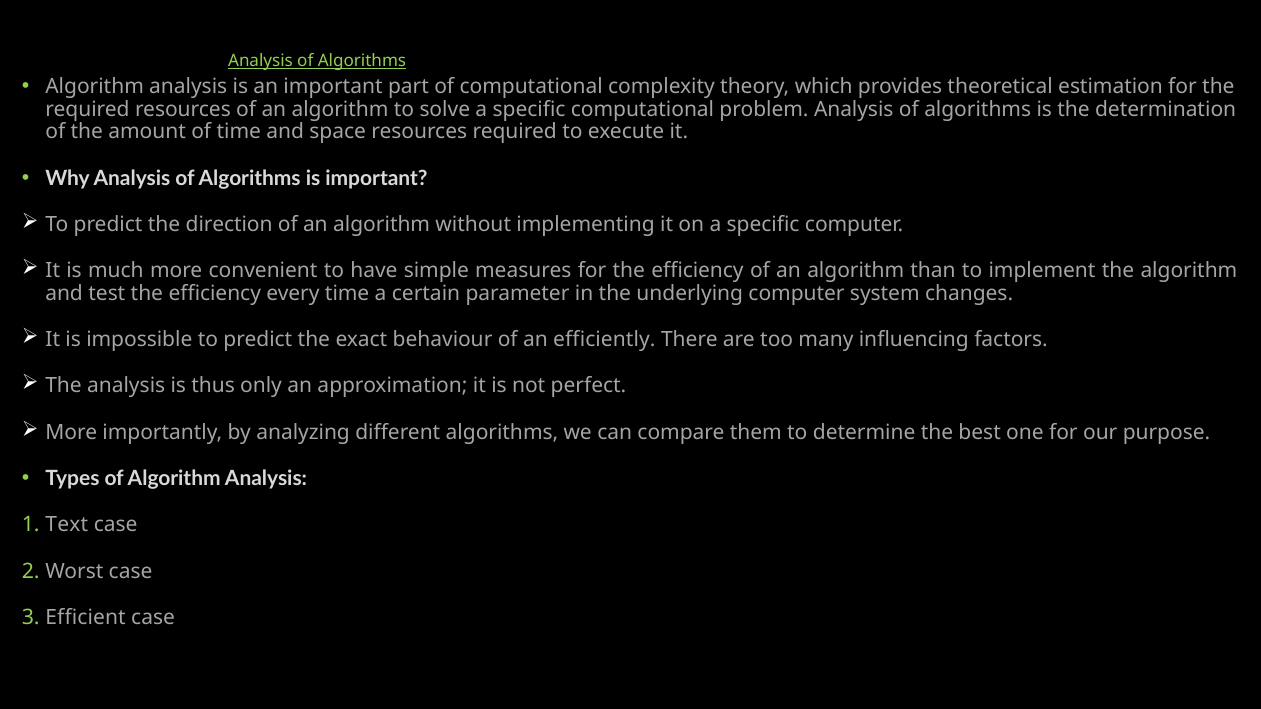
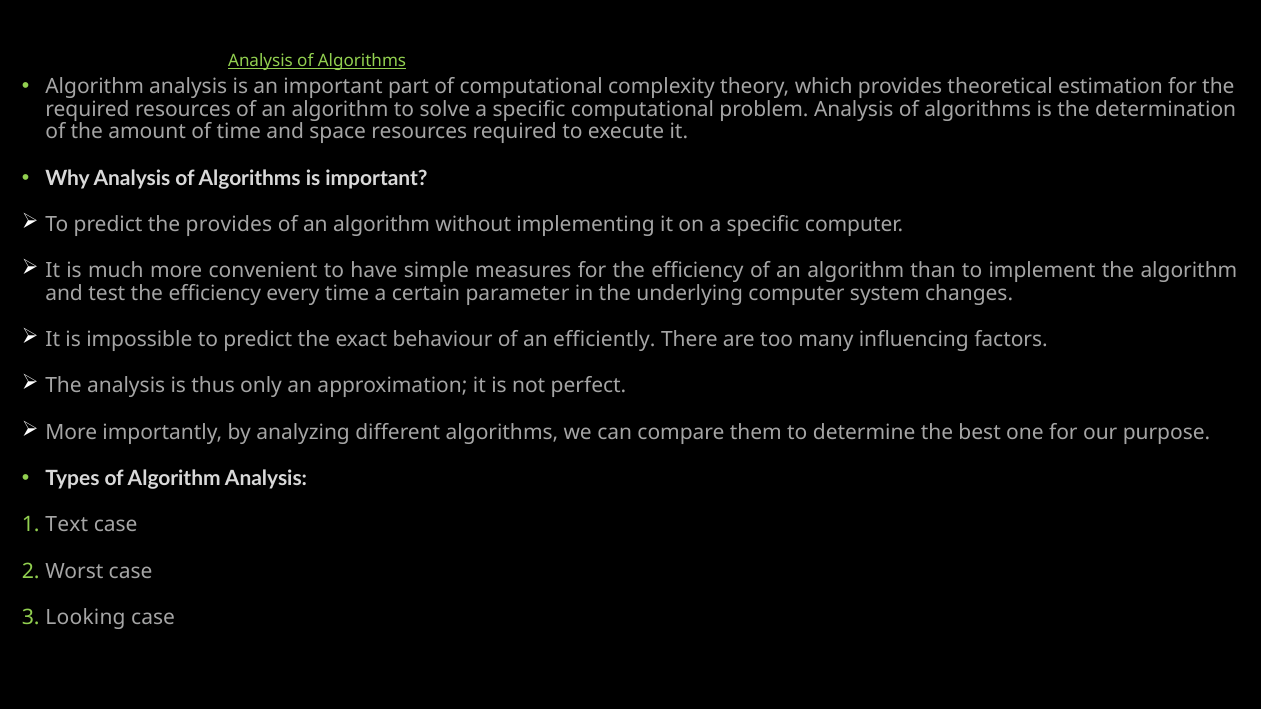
the direction: direction -> provides
Efficient: Efficient -> Looking
